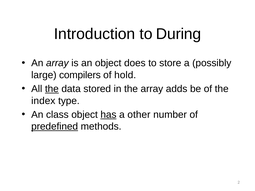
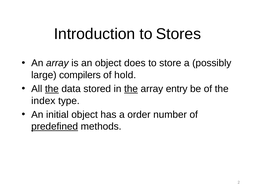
During: During -> Stores
the at (131, 89) underline: none -> present
adds: adds -> entry
class: class -> initial
has underline: present -> none
other: other -> order
